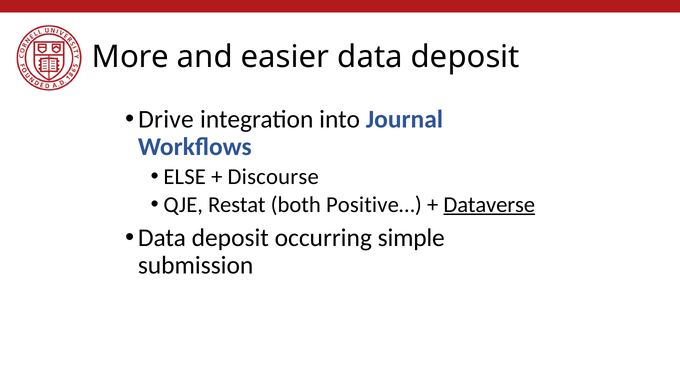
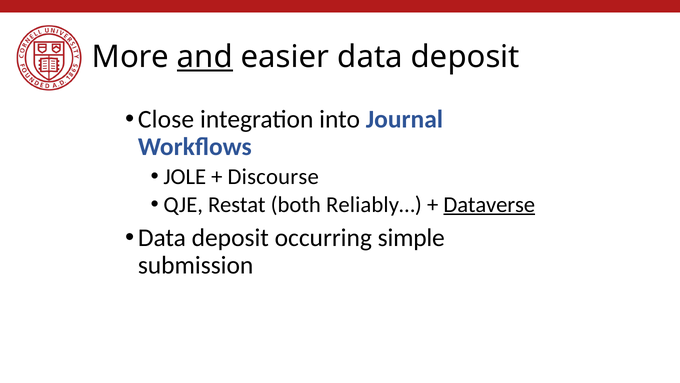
and underline: none -> present
Drive: Drive -> Close
ELSE: ELSE -> JOLE
Positive…: Positive… -> Reliably…
